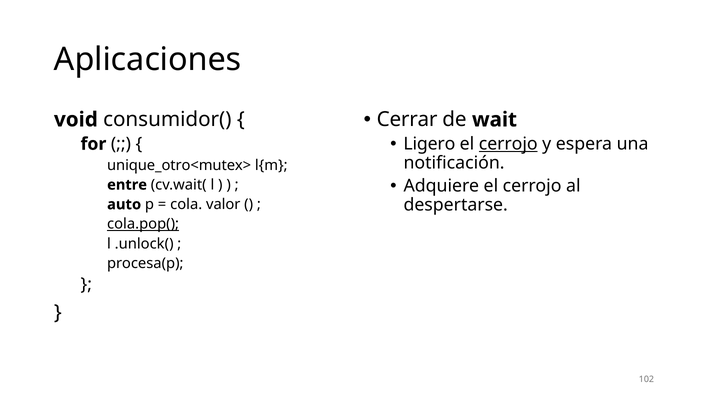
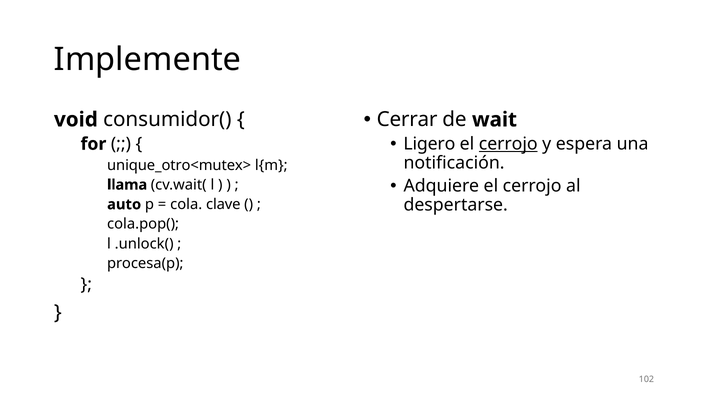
Aplicaciones: Aplicaciones -> Implemente
entre: entre -> llama
valor: valor -> clave
cola.pop( underline: present -> none
